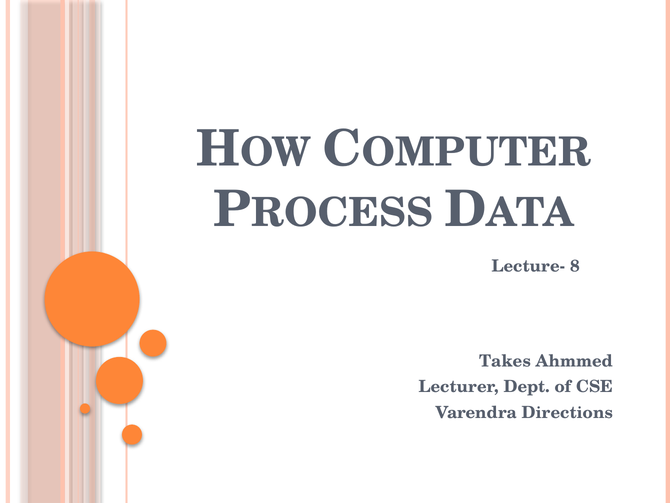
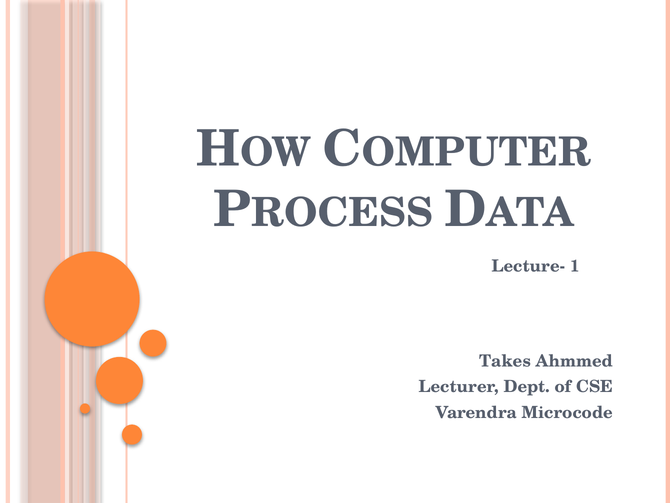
8: 8 -> 1
Directions: Directions -> Microcode
